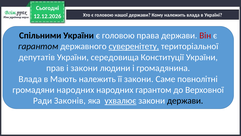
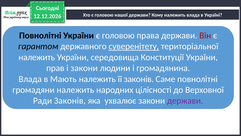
Спільними at (40, 35): Спільними -> Повнолітні
депутатів at (37, 57): депутатів -> належить
її закони: закони -> законів
громадяни народних: народних -> належить
народних гарантом: гарантом -> цілісності
ухвалює underline: present -> none
держави at (185, 100) colour: black -> purple
